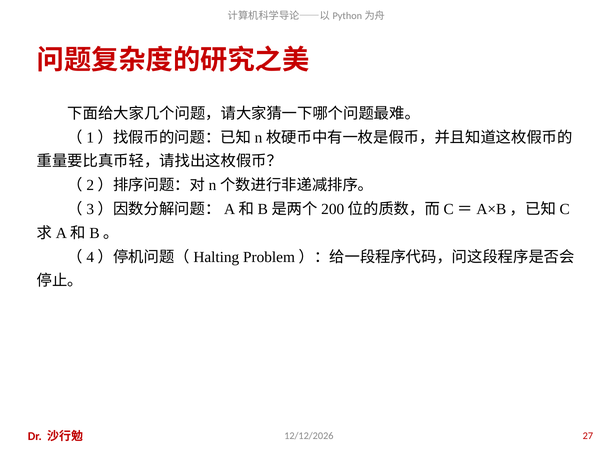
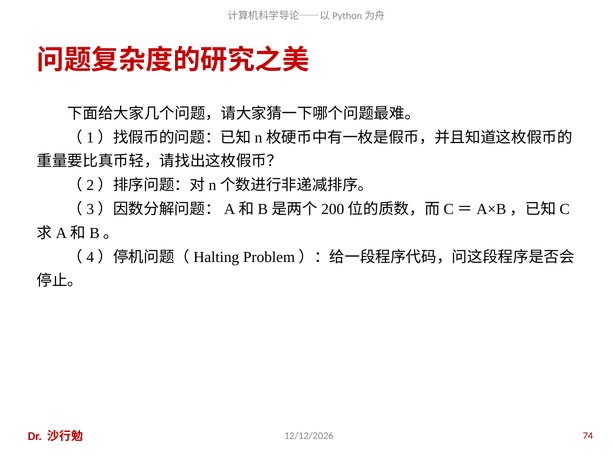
27: 27 -> 74
